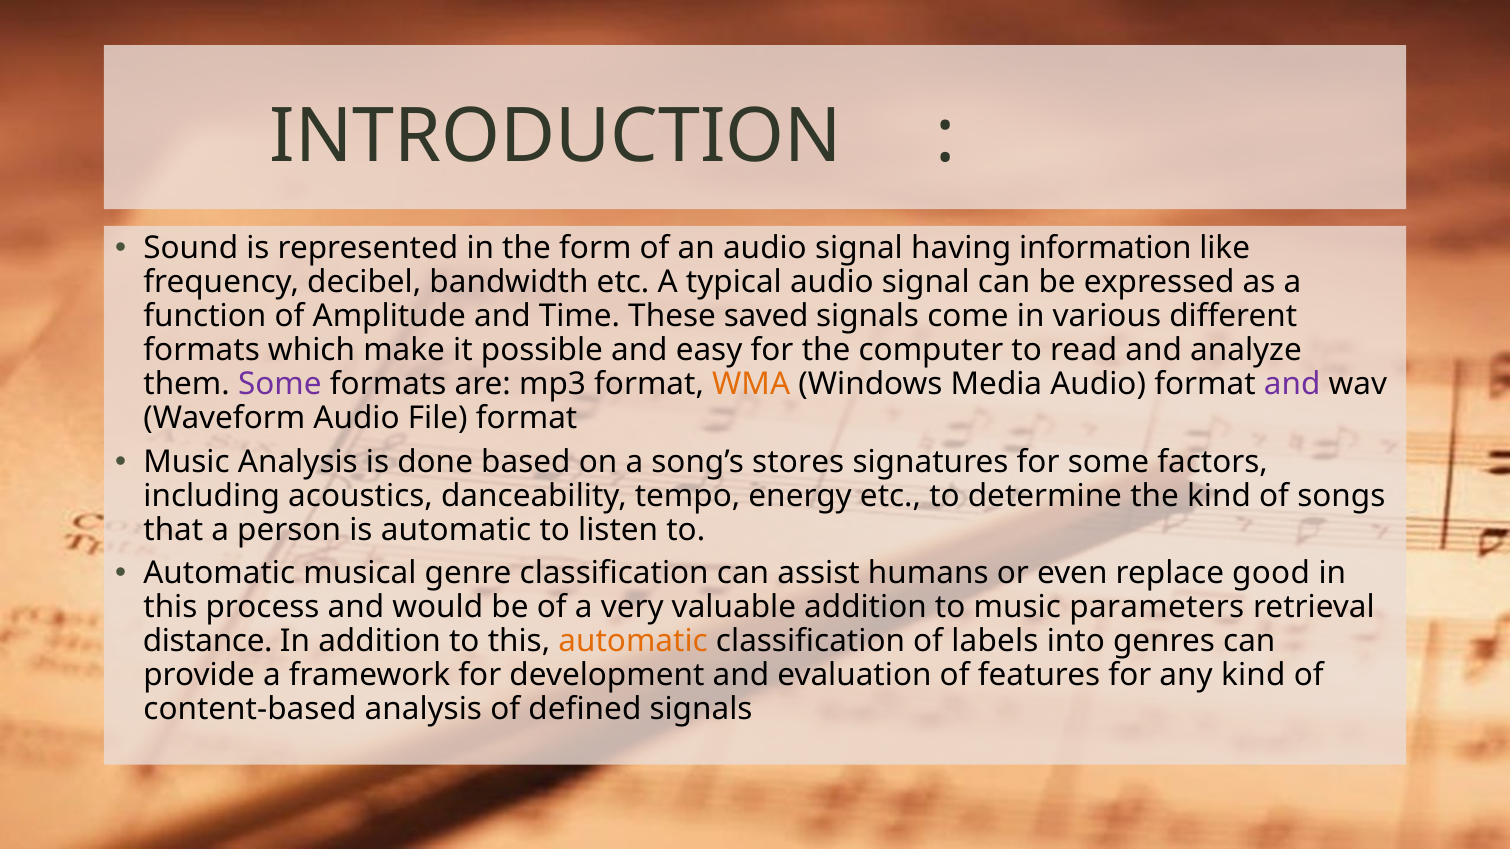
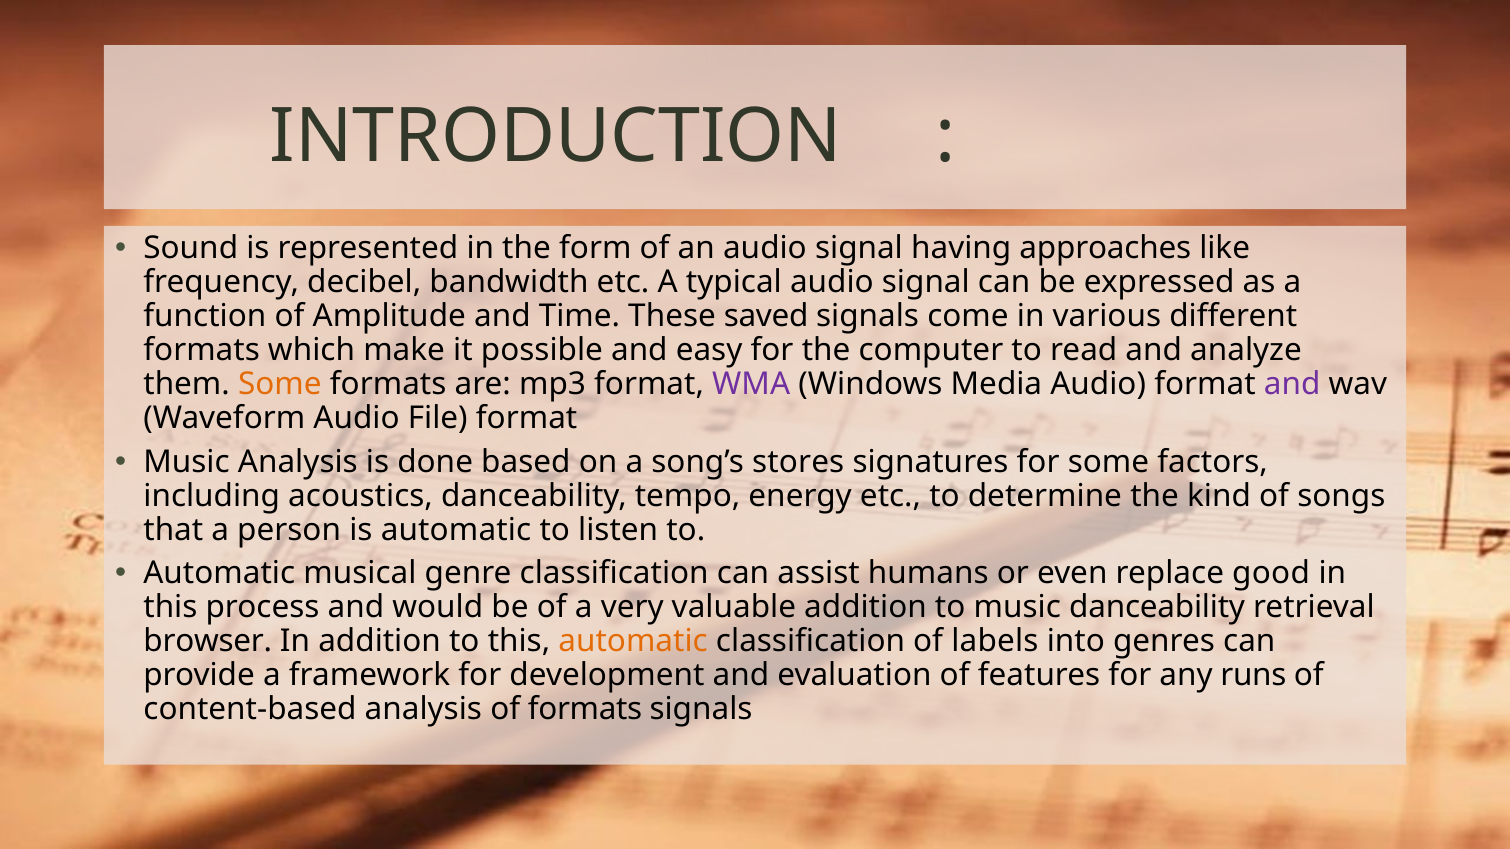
information: information -> approaches
Some at (280, 385) colour: purple -> orange
WMA colour: orange -> purple
music parameters: parameters -> danceability
distance: distance -> browser
any kind: kind -> runs
of defined: defined -> formats
